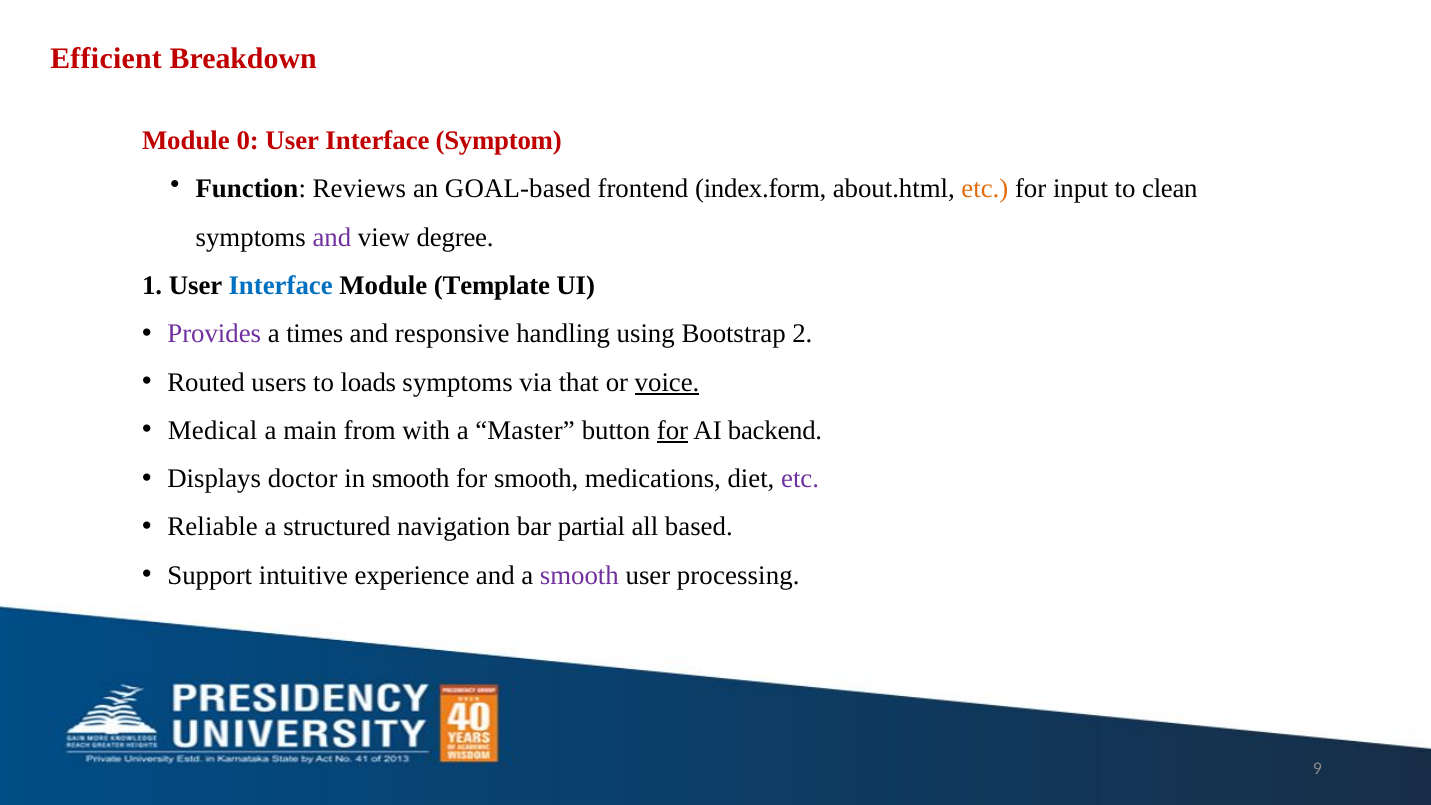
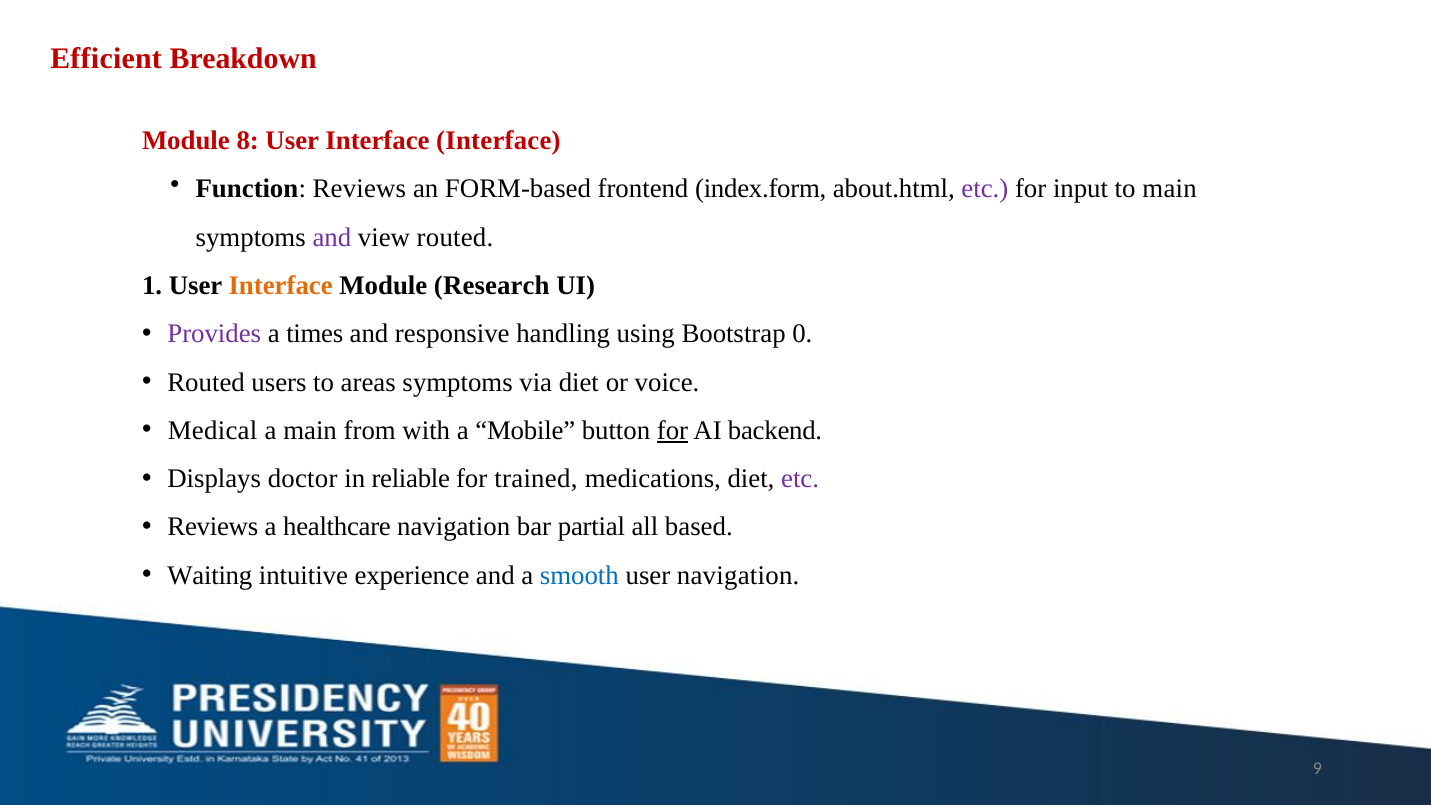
0: 0 -> 8
Interface Symptom: Symptom -> Interface
GOAL-based: GOAL-based -> FORM-based
etc at (985, 189) colour: orange -> purple
to clean: clean -> main
view degree: degree -> routed
Interface at (281, 286) colour: blue -> orange
Template: Template -> Research
2: 2 -> 0
loads: loads -> areas
via that: that -> diet
voice underline: present -> none
Master: Master -> Mobile
in smooth: smooth -> reliable
for smooth: smooth -> trained
Reliable at (213, 527): Reliable -> Reviews
structured: structured -> healthcare
Support: Support -> Waiting
smooth at (579, 575) colour: purple -> blue
user processing: processing -> navigation
